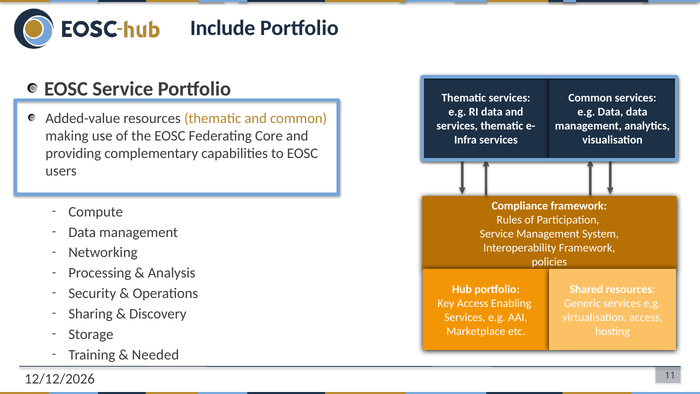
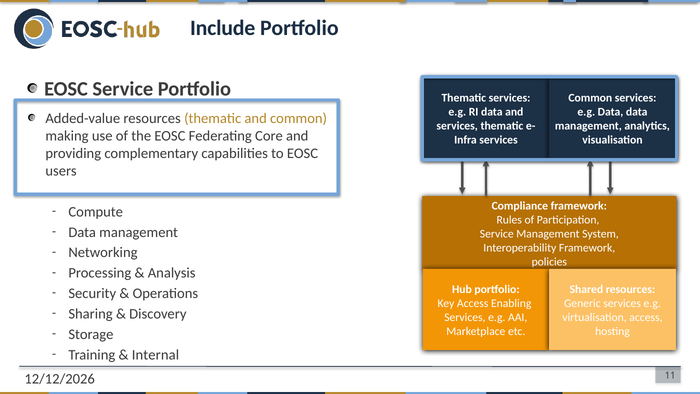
Needed: Needed -> Internal
